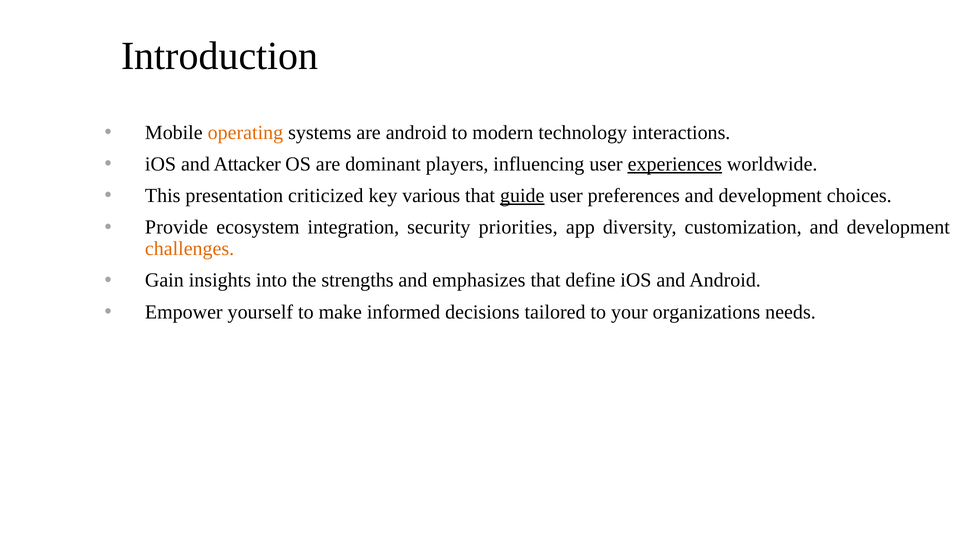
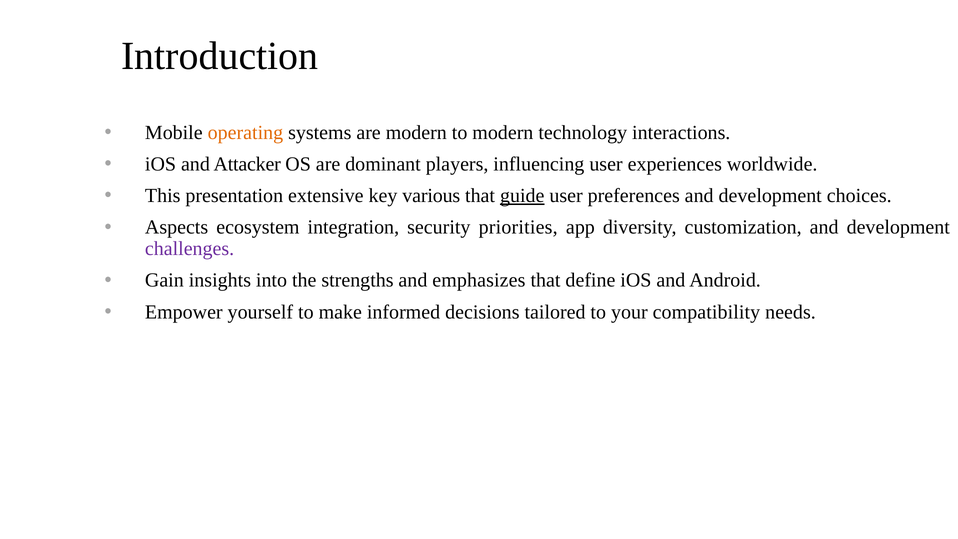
are android: android -> modern
experiences underline: present -> none
criticized: criticized -> extensive
Provide: Provide -> Aspects
challenges colour: orange -> purple
organizations: organizations -> compatibility
